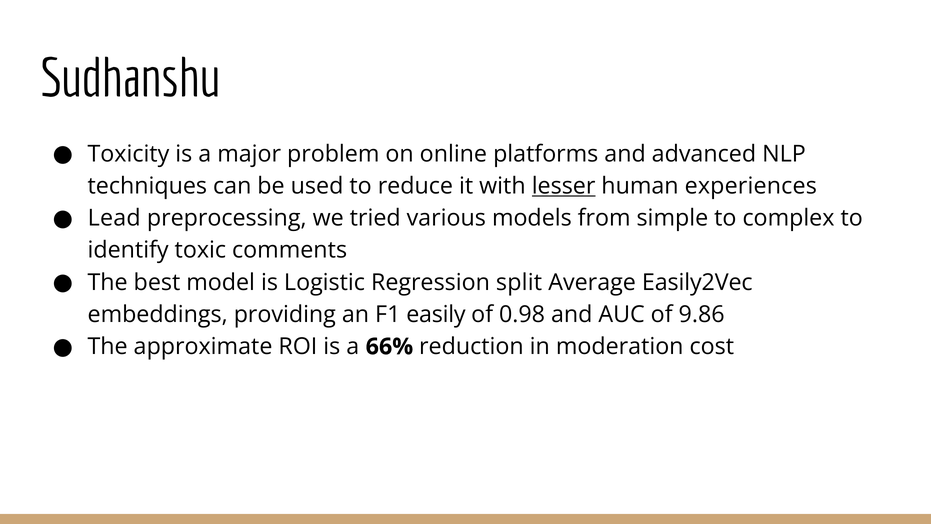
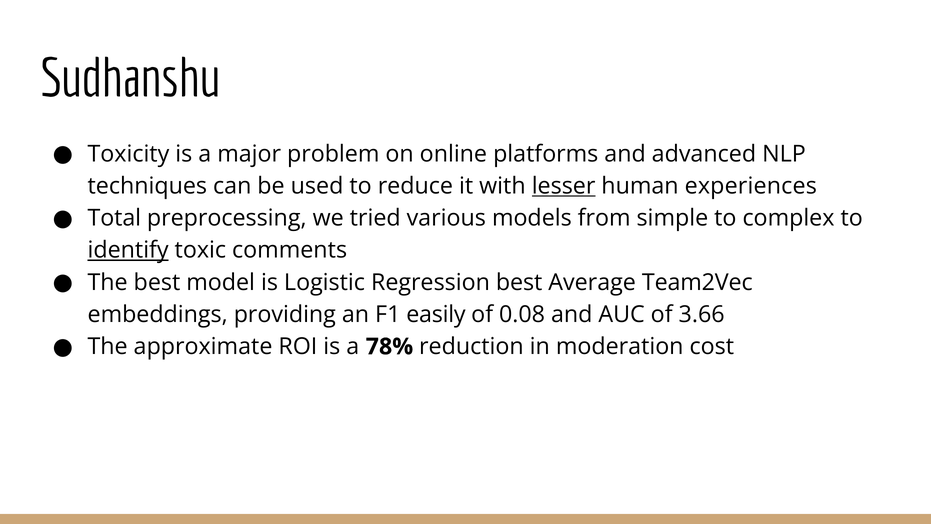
Lead: Lead -> Total
identify underline: none -> present
Regression split: split -> best
Easily2Vec: Easily2Vec -> Team2Vec
0.98: 0.98 -> 0.08
9.86: 9.86 -> 3.66
66%: 66% -> 78%
